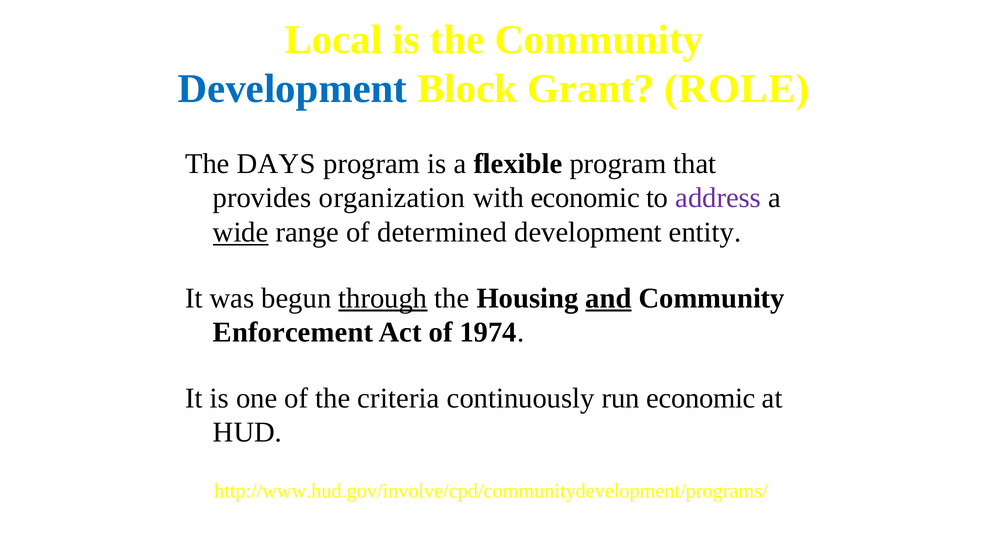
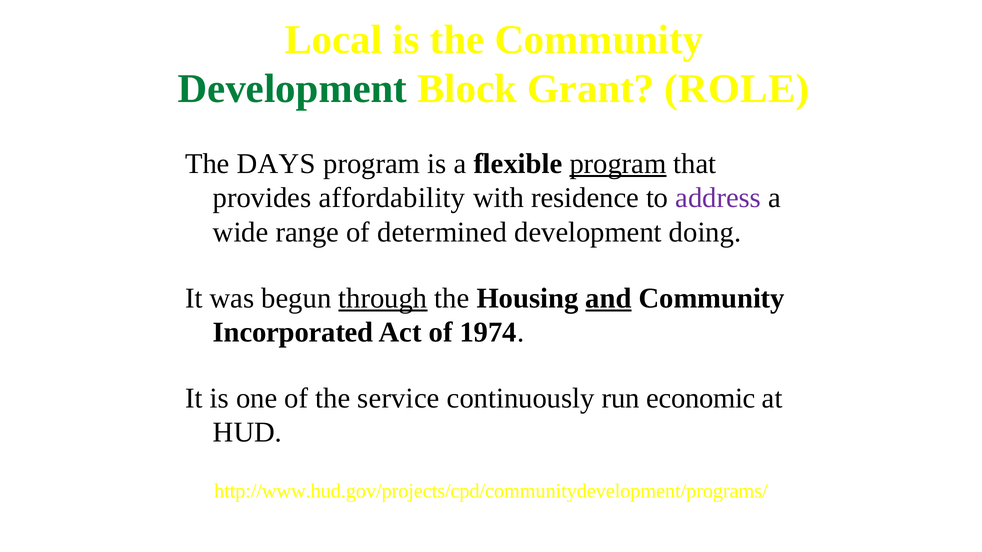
Development at (292, 89) colour: blue -> green
program at (618, 164) underline: none -> present
organization: organization -> affordability
with economic: economic -> residence
wide underline: present -> none
entity: entity -> doing
Enforcement: Enforcement -> Incorporated
criteria: criteria -> service
http://www.hud.gov/involve/cpd/communitydevelopment/programs/: http://www.hud.gov/involve/cpd/communitydevelopment/programs/ -> http://www.hud.gov/projects/cpd/communitydevelopment/programs/
